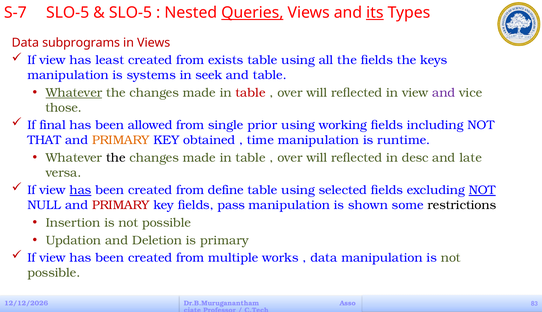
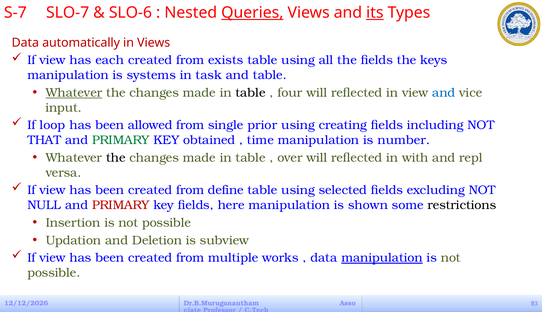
S-7 SLO-5: SLO-5 -> SLO-7
SLO-5 at (130, 13): SLO-5 -> SLO-6
subprograms: subprograms -> automatically
least: least -> each
seek: seek -> task
table at (251, 93) colour: red -> black
over at (290, 93): over -> four
and at (444, 93) colour: purple -> blue
those: those -> input
final: final -> loop
working: working -> creating
PRIMARY at (121, 140) colour: orange -> green
runtime: runtime -> number
desc: desc -> with
late: late -> repl
has at (81, 190) underline: present -> none
NOT at (482, 190) underline: present -> none
pass: pass -> here
is primary: primary -> subview
manipulation at (382, 258) underline: none -> present
